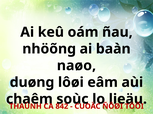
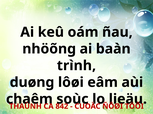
naøo: naøo -> trình
